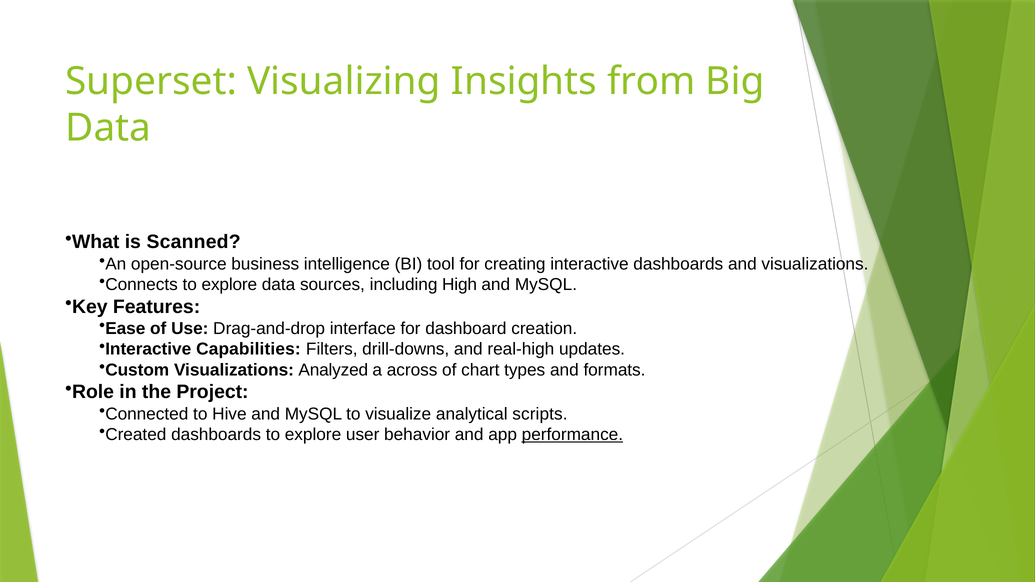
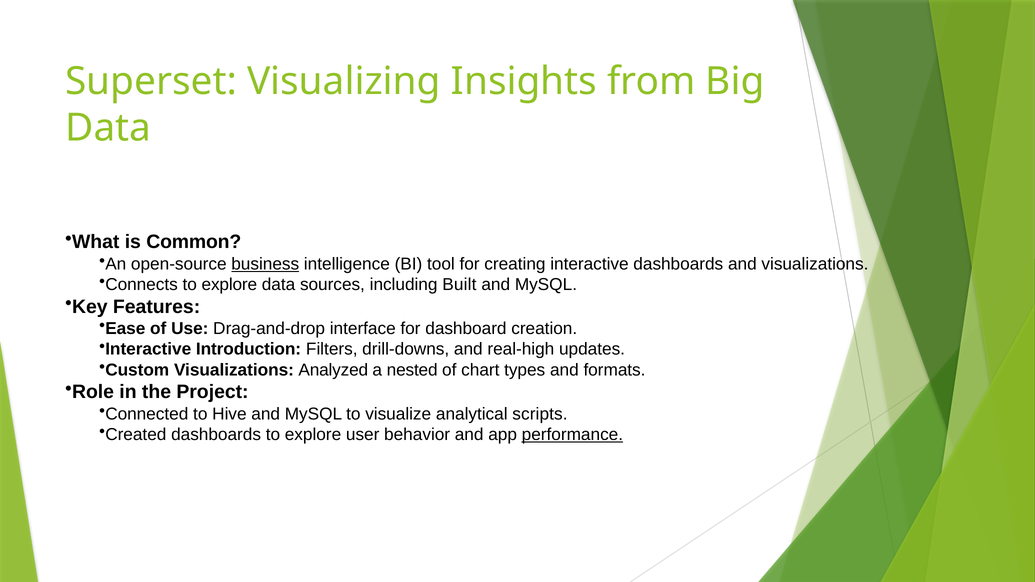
Scanned: Scanned -> Common
business underline: none -> present
High: High -> Built
Capabilities: Capabilities -> Introduction
across: across -> nested
